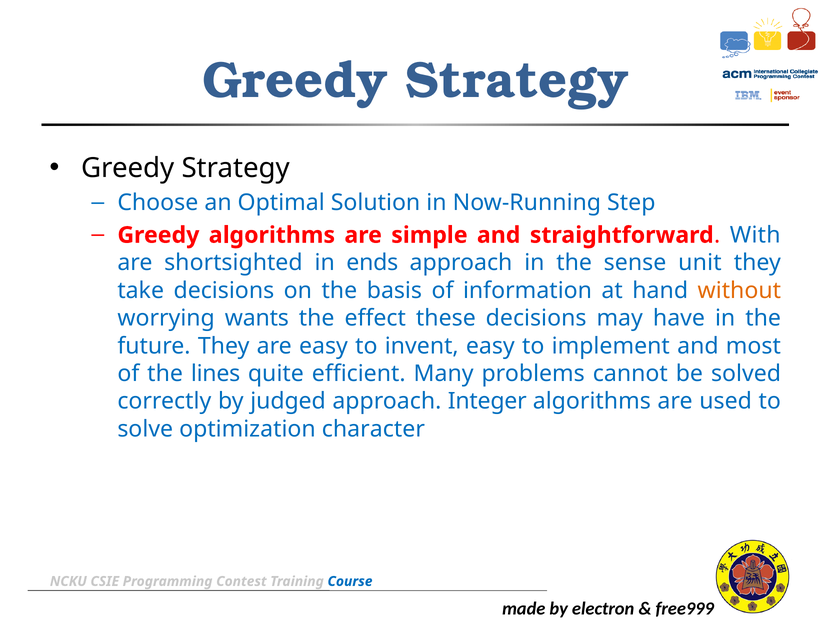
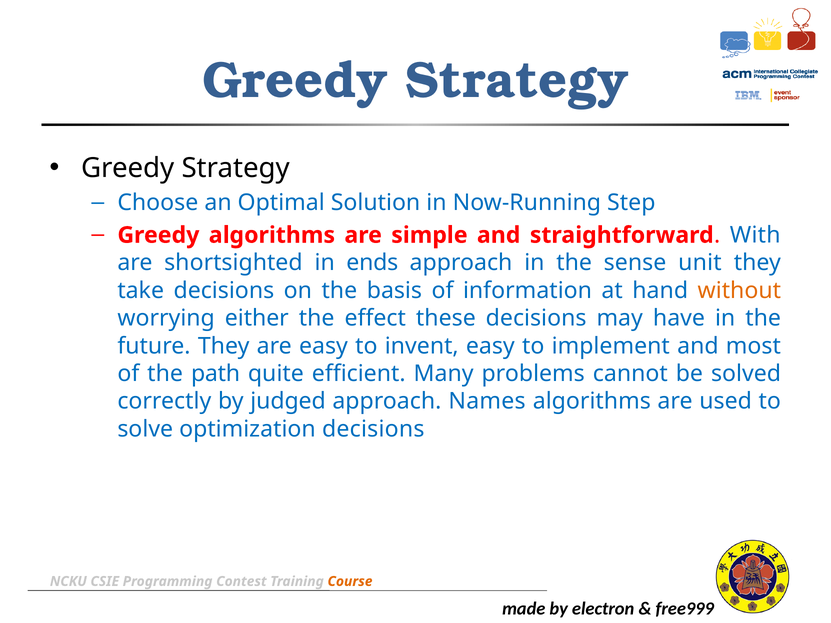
wants: wants -> either
lines: lines -> path
Integer: Integer -> Names
optimization character: character -> decisions
Course colour: blue -> orange
